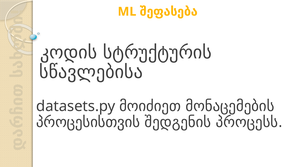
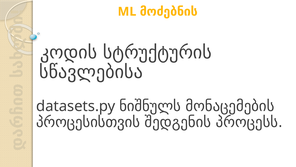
შეფასება: შეფასება -> მოძებნის
მოიძიეთ: მოიძიეთ -> ნიშნულს
